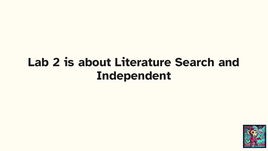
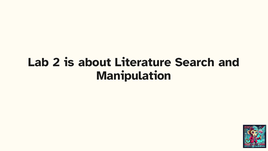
Independent: Independent -> Manipulation
